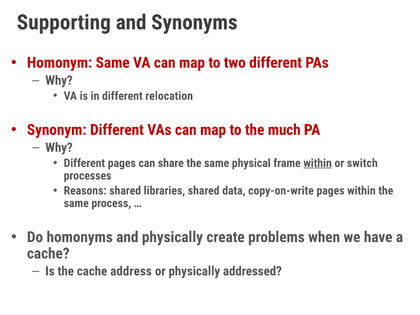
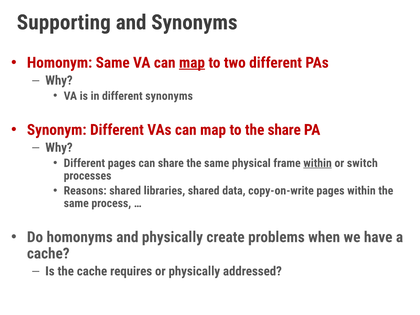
map at (192, 63) underline: none -> present
different relocation: relocation -> synonyms
the much: much -> share
address: address -> requires
